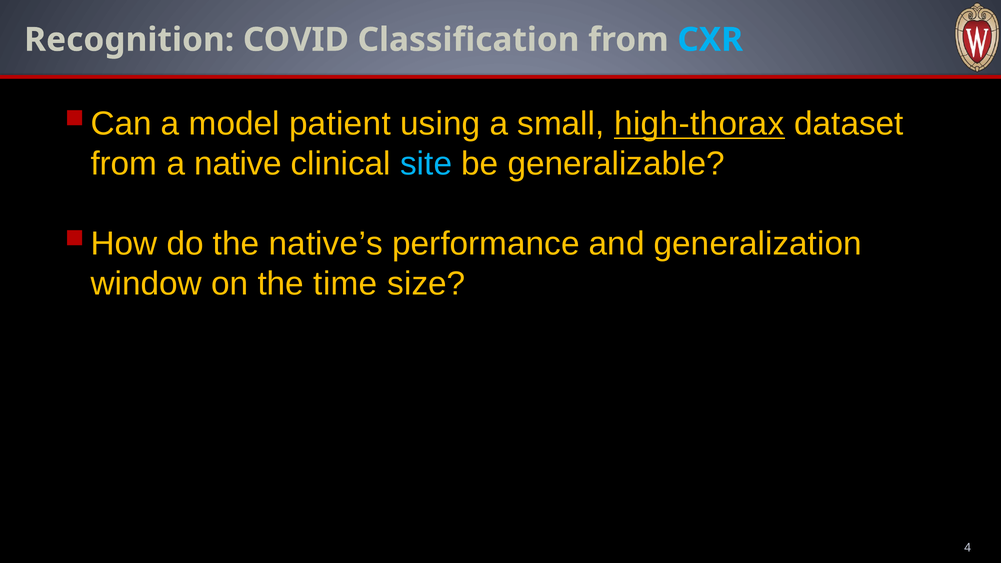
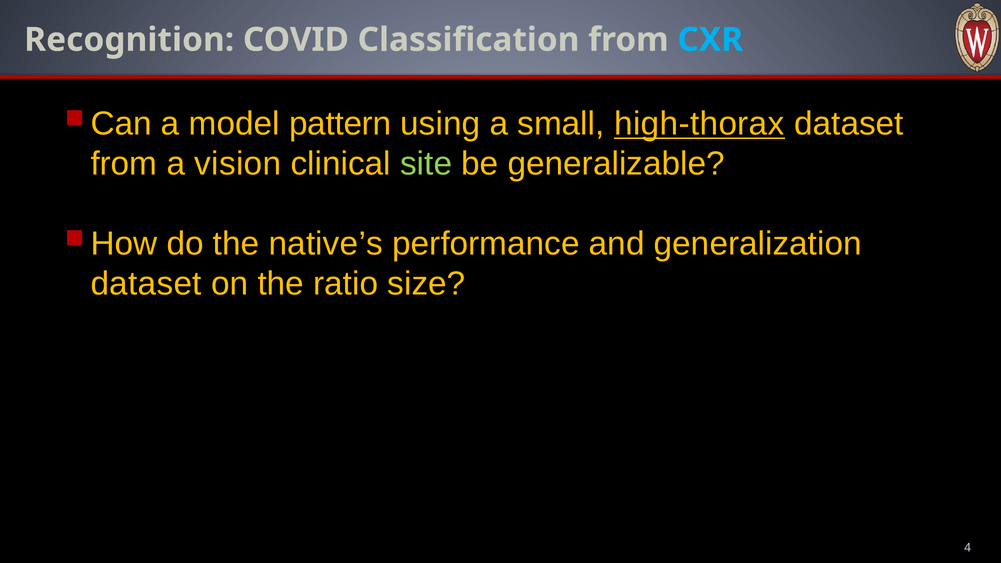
patient: patient -> pattern
native: native -> vision
site colour: light blue -> light green
window at (146, 284): window -> dataset
time: time -> ratio
